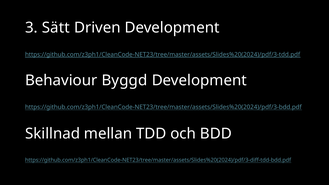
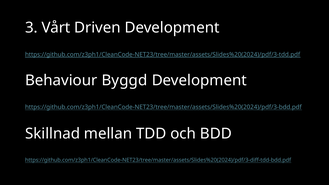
Sätt: Sätt -> Vårt
